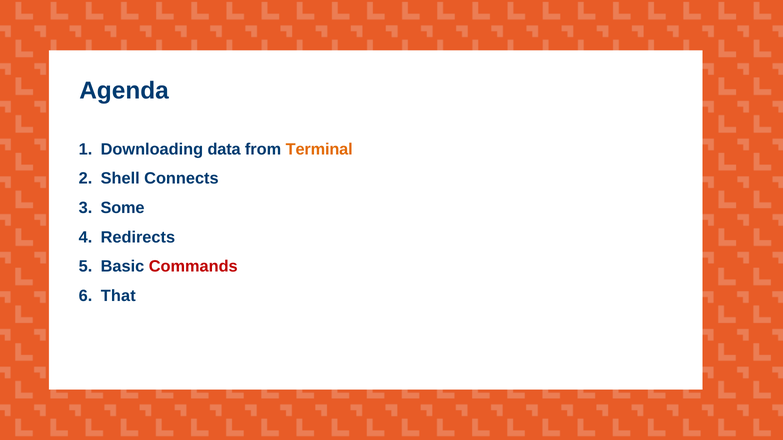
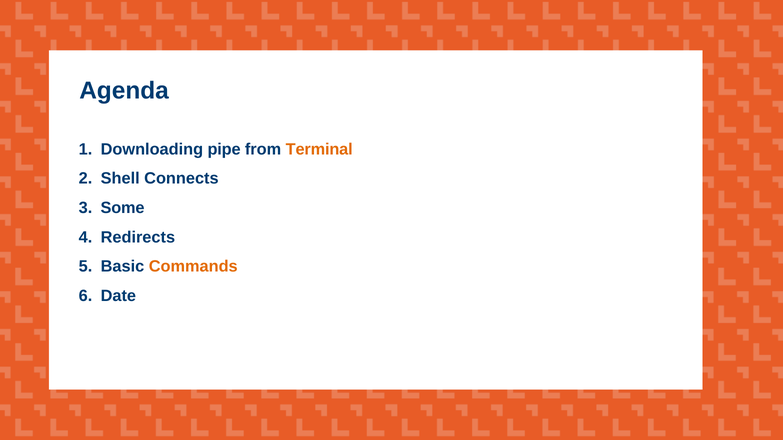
data: data -> pipe
Commands colour: red -> orange
That: That -> Date
